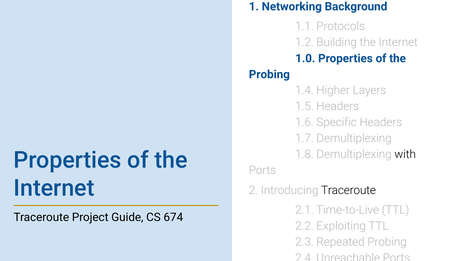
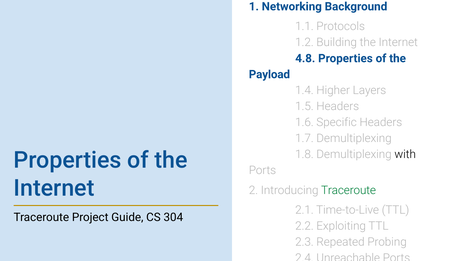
1.0: 1.0 -> 4.8
Probing at (269, 74): Probing -> Payload
Traceroute at (349, 190) colour: black -> green
674: 674 -> 304
